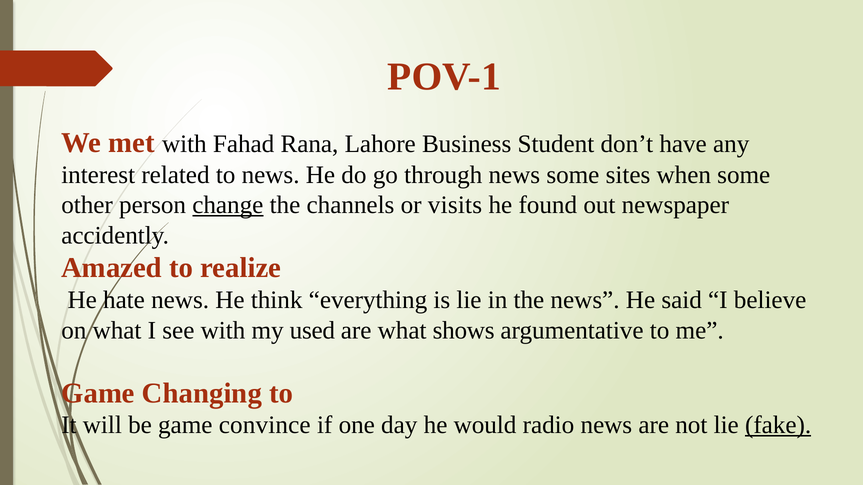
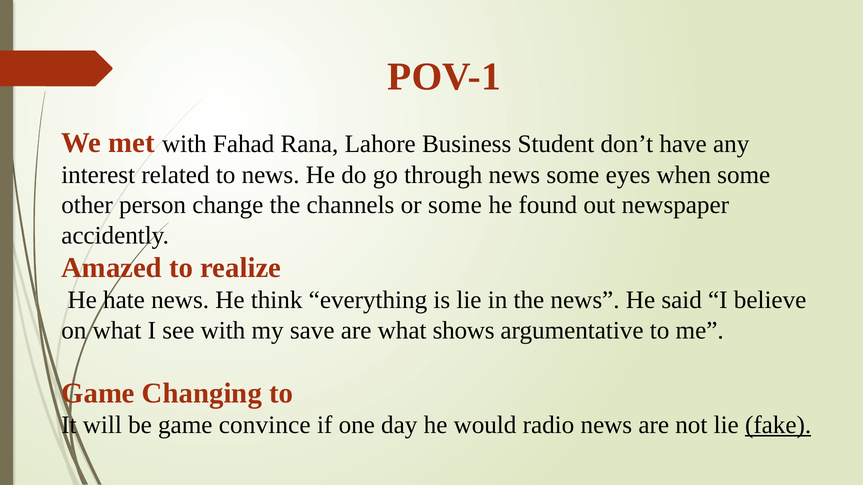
sites: sites -> eyes
change underline: present -> none
or visits: visits -> some
used: used -> save
